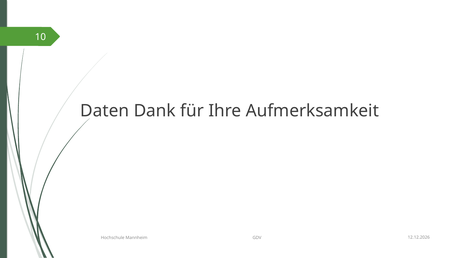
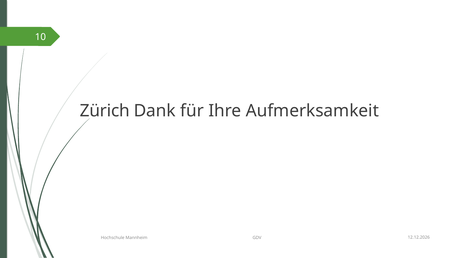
Daten: Daten -> Zürich
